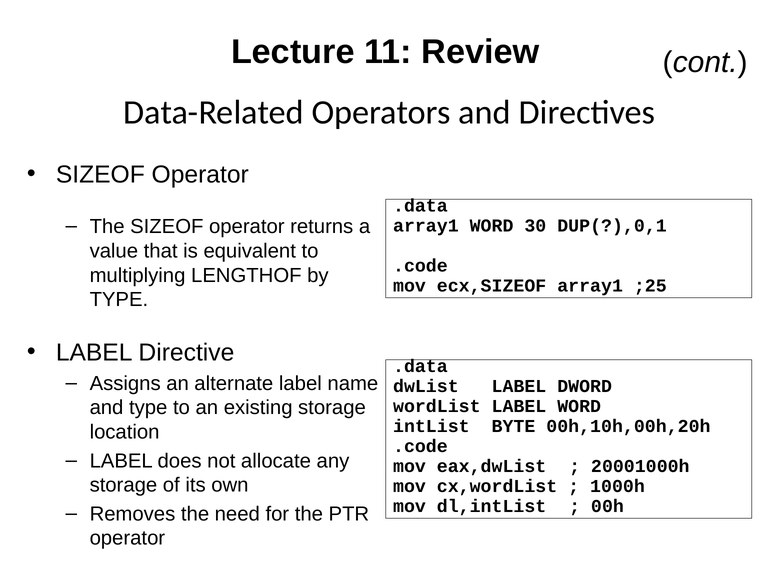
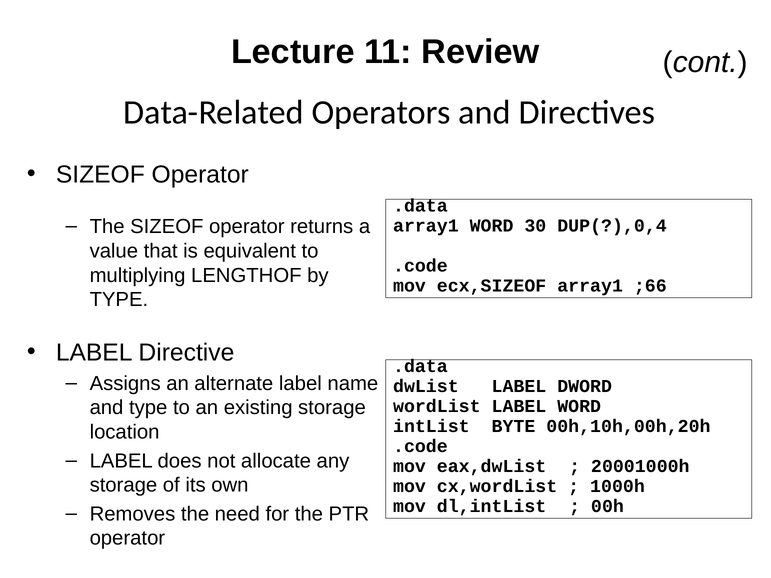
DUP(?),0,1: DUP(?),0,1 -> DUP(?),0,4
;25: ;25 -> ;66
